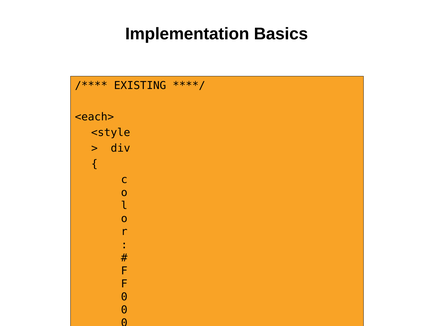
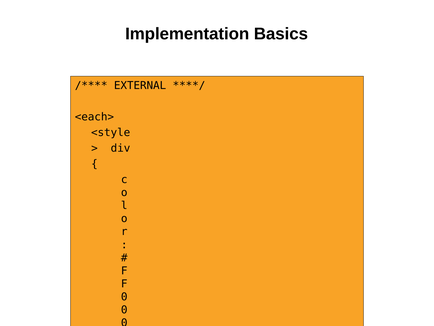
EXISTING: EXISTING -> EXTERNAL
